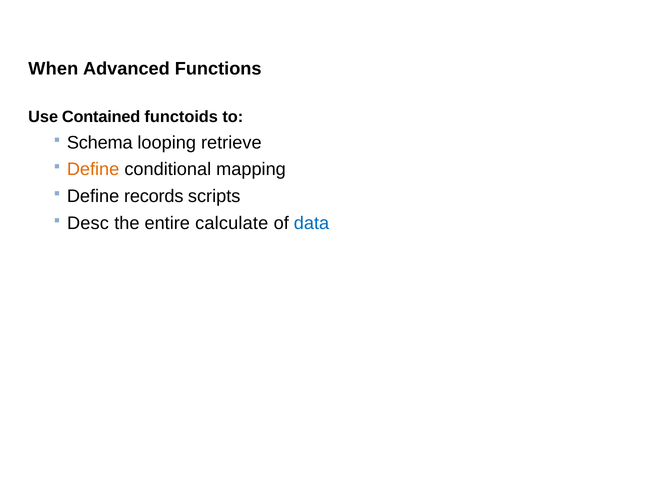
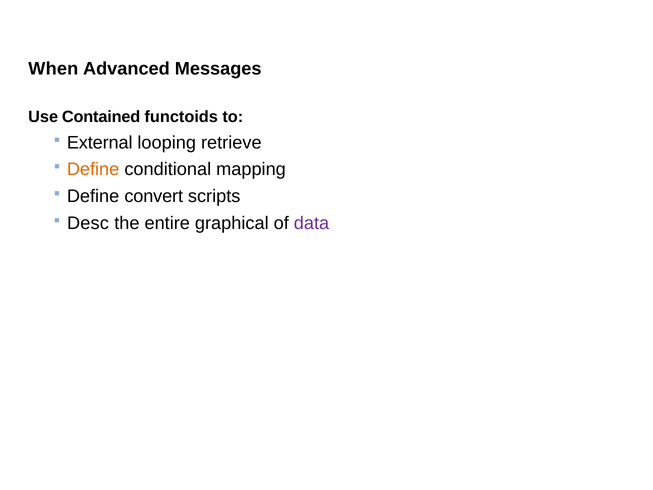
Functions: Functions -> Messages
Schema: Schema -> External
records: records -> convert
calculate: calculate -> graphical
data colour: blue -> purple
